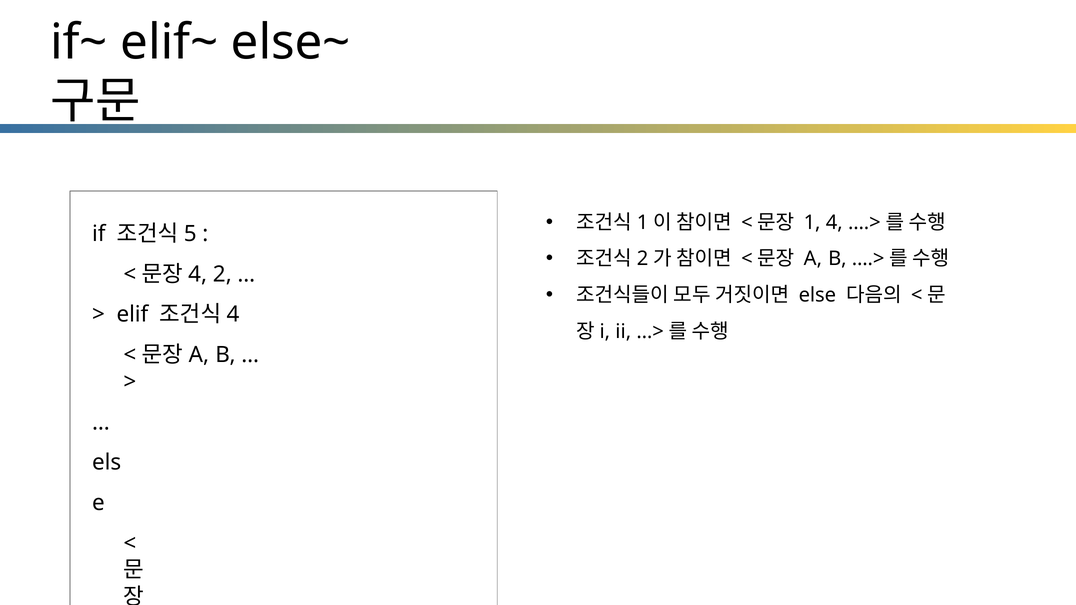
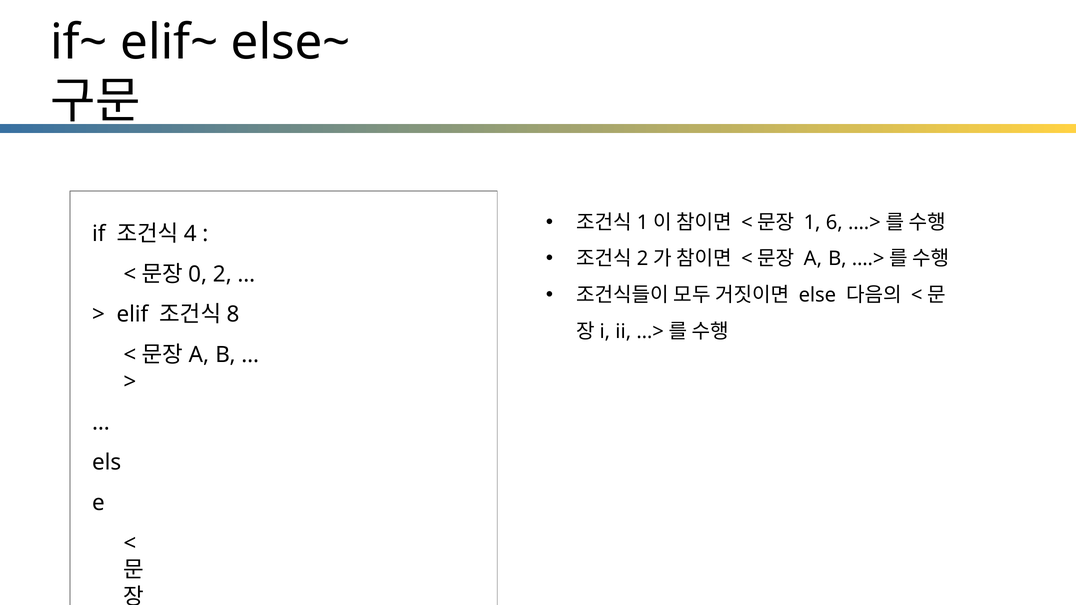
1 4: 4 -> 6
5: 5 -> 4
4 at (198, 274): 4 -> 0
4 at (233, 315): 4 -> 8
